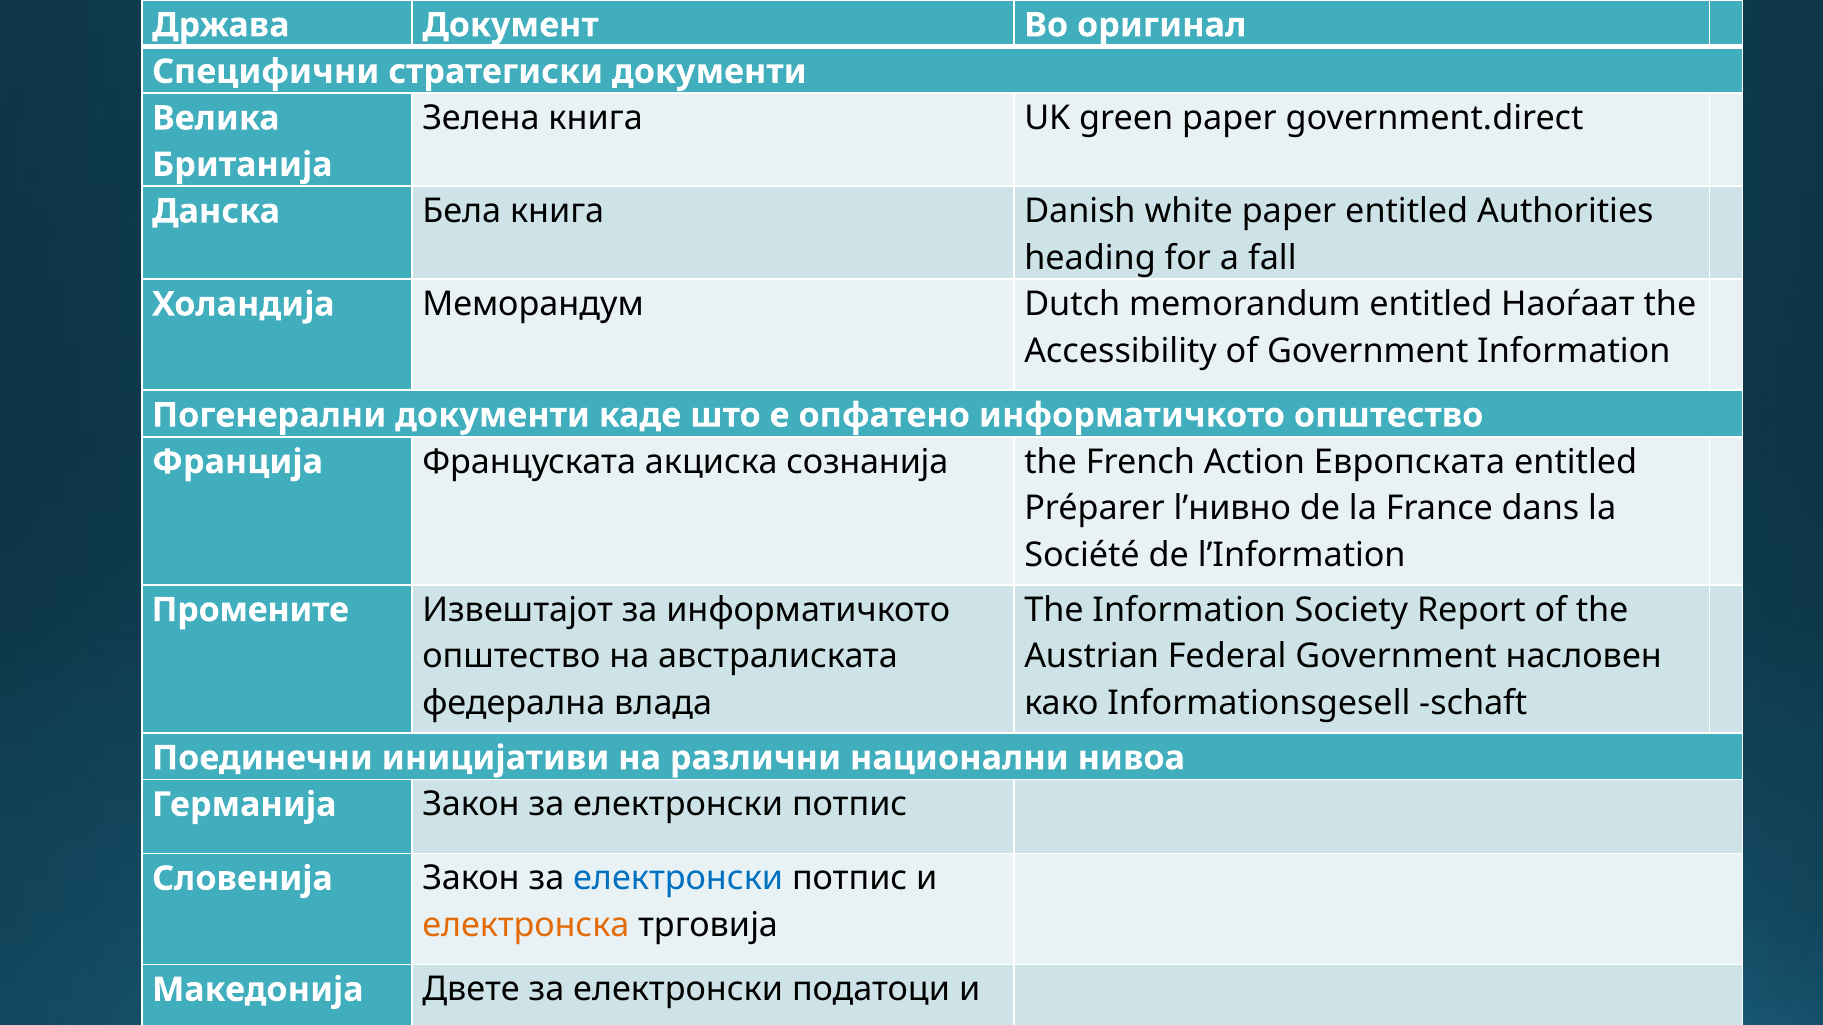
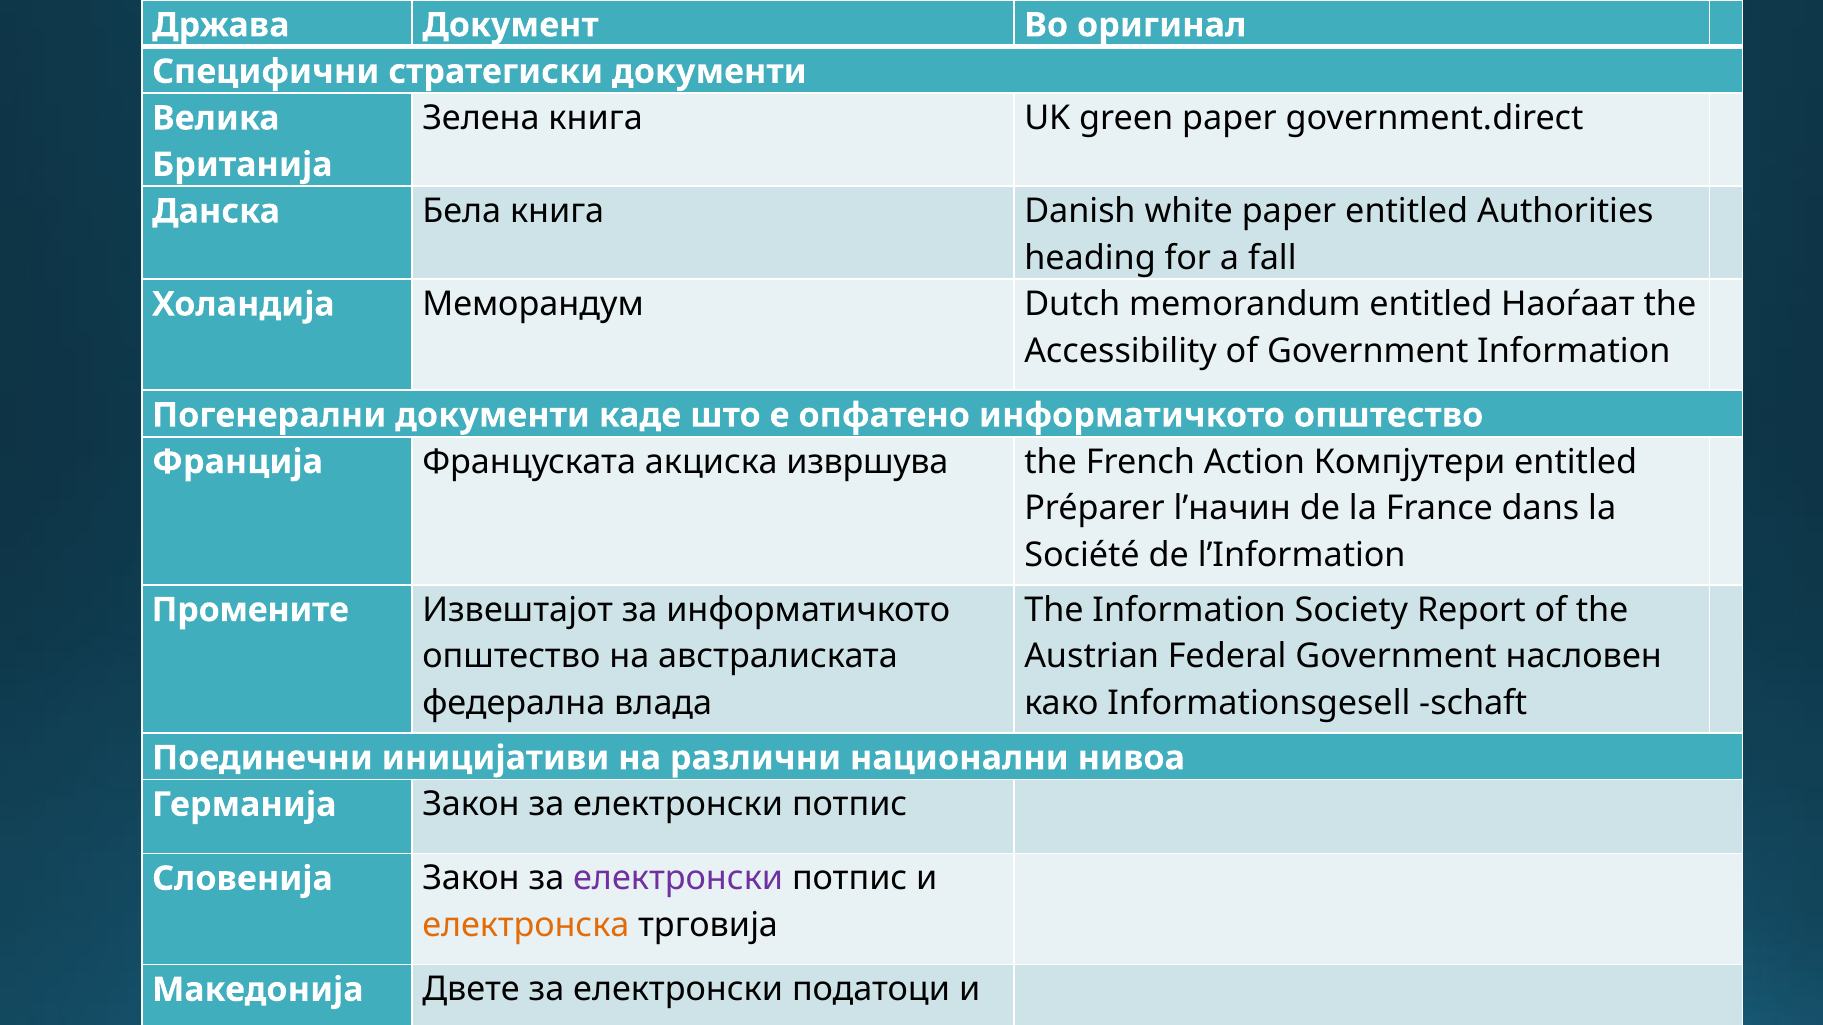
сознанија: сознанија -> извршува
Европската: Европската -> Компјутери
l’нивно: l’нивно -> l’начин
електронски at (678, 879) colour: blue -> purple
